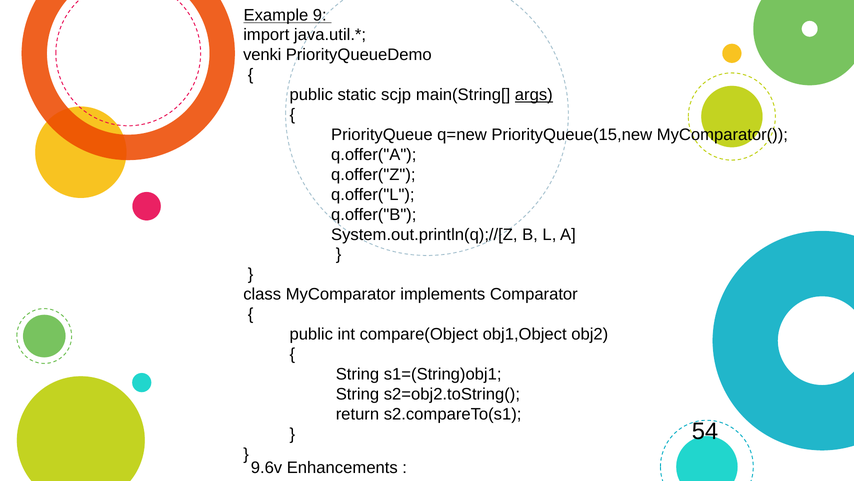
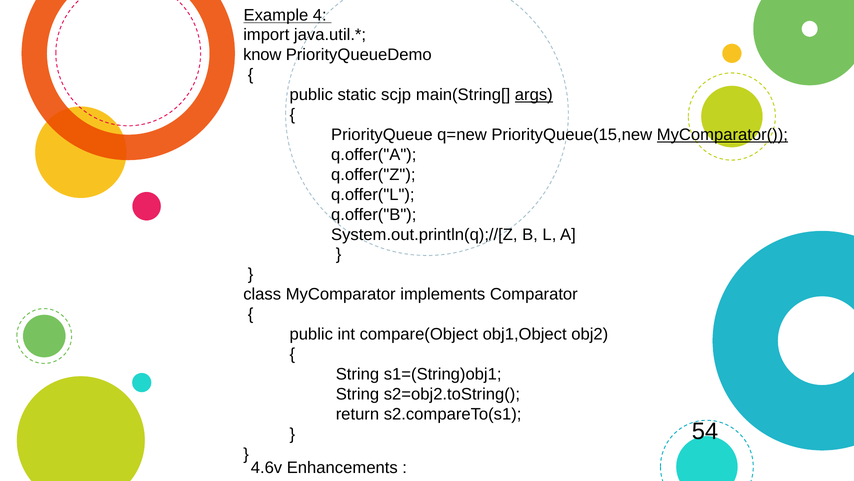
9: 9 -> 4
venki: venki -> know
MyComparator( underline: none -> present
9.6v: 9.6v -> 4.6v
